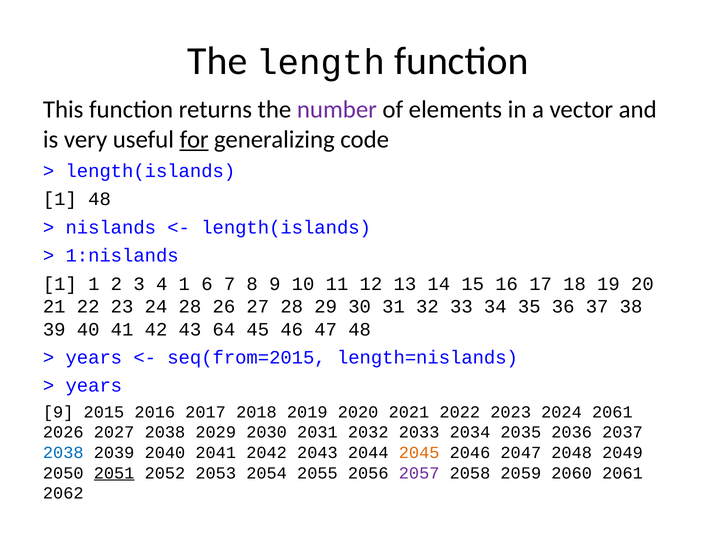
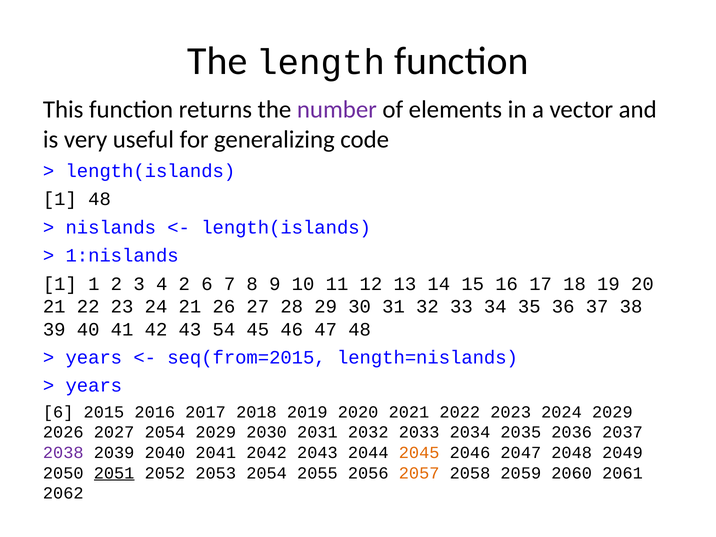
for underline: present -> none
4 1: 1 -> 2
24 28: 28 -> 21
64: 64 -> 54
9 at (58, 412): 9 -> 6
2024 2061: 2061 -> 2029
2027 2038: 2038 -> 2054
2038 at (63, 453) colour: blue -> purple
2057 colour: purple -> orange
